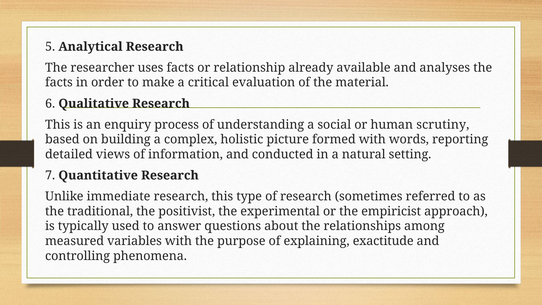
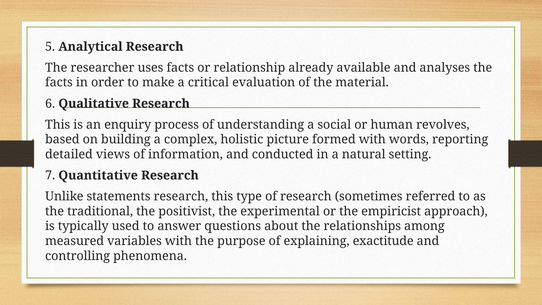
scrutiny: scrutiny -> revolves
immediate: immediate -> statements
